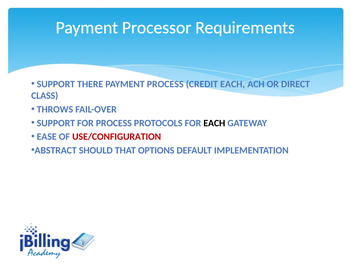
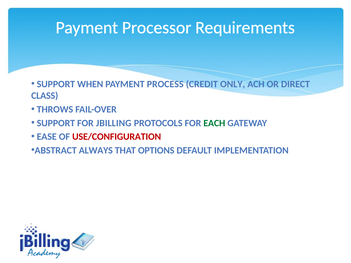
THERE: THERE -> WHEN
CREDIT EACH: EACH -> ONLY
FOR PROCESS: PROCESS -> JBILLING
EACH at (214, 123) colour: black -> green
SHOULD: SHOULD -> ALWAYS
